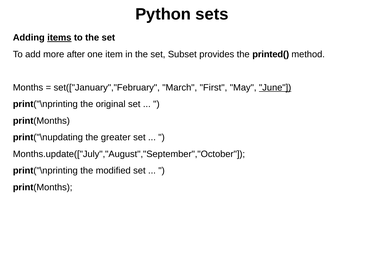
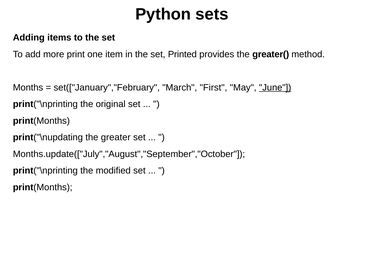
items underline: present -> none
after: after -> print
Subset: Subset -> Printed
printed(: printed( -> greater(
